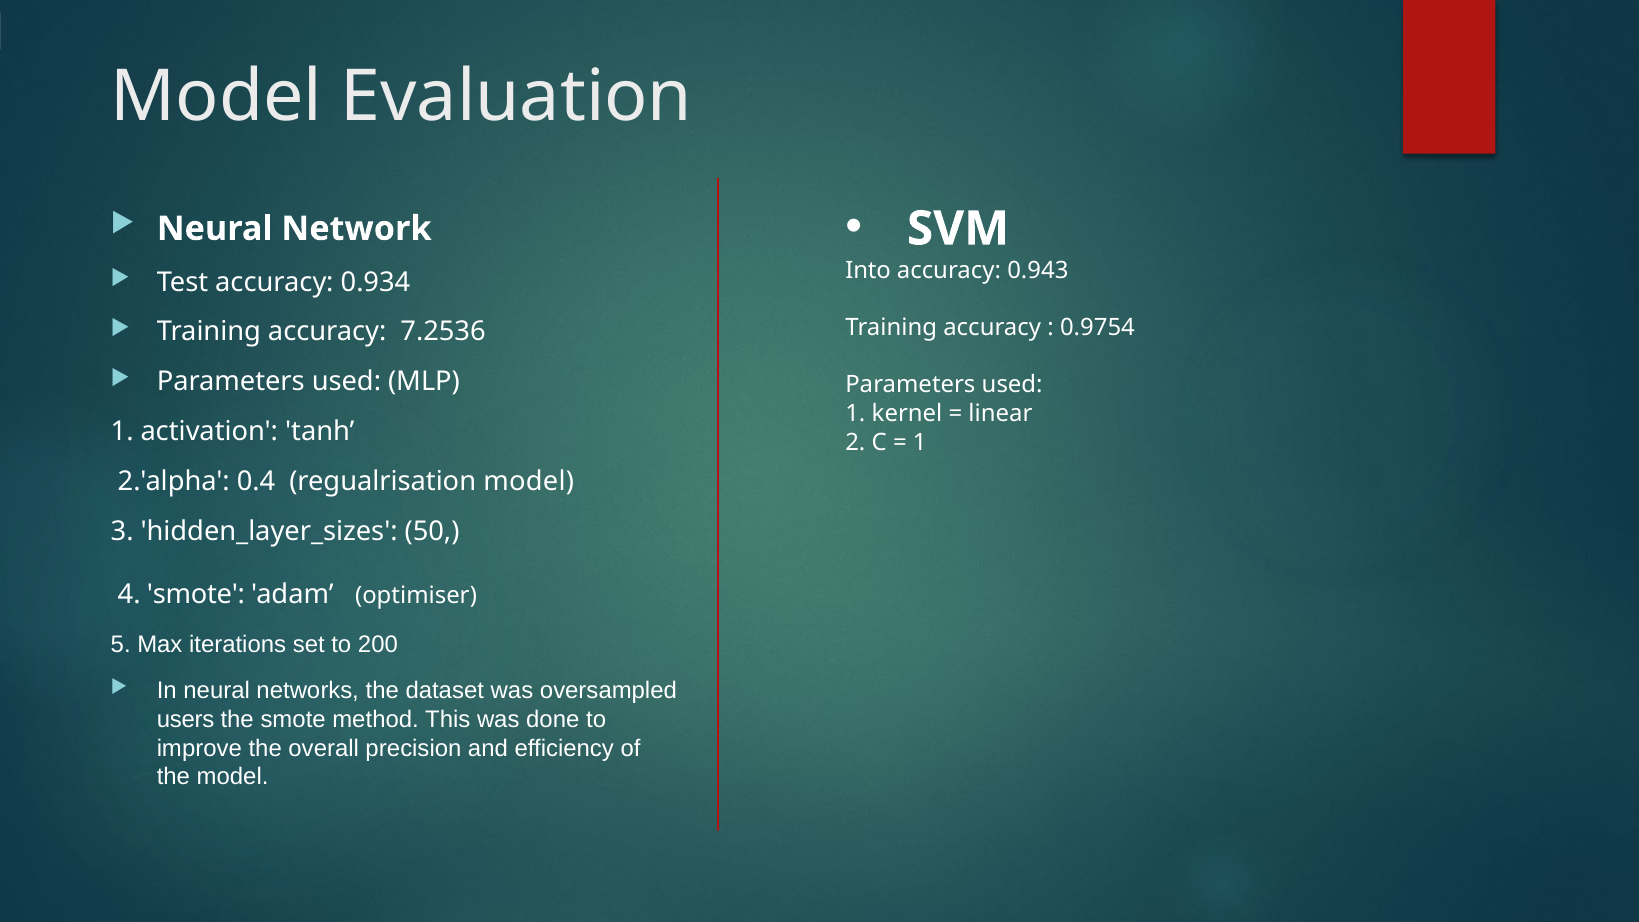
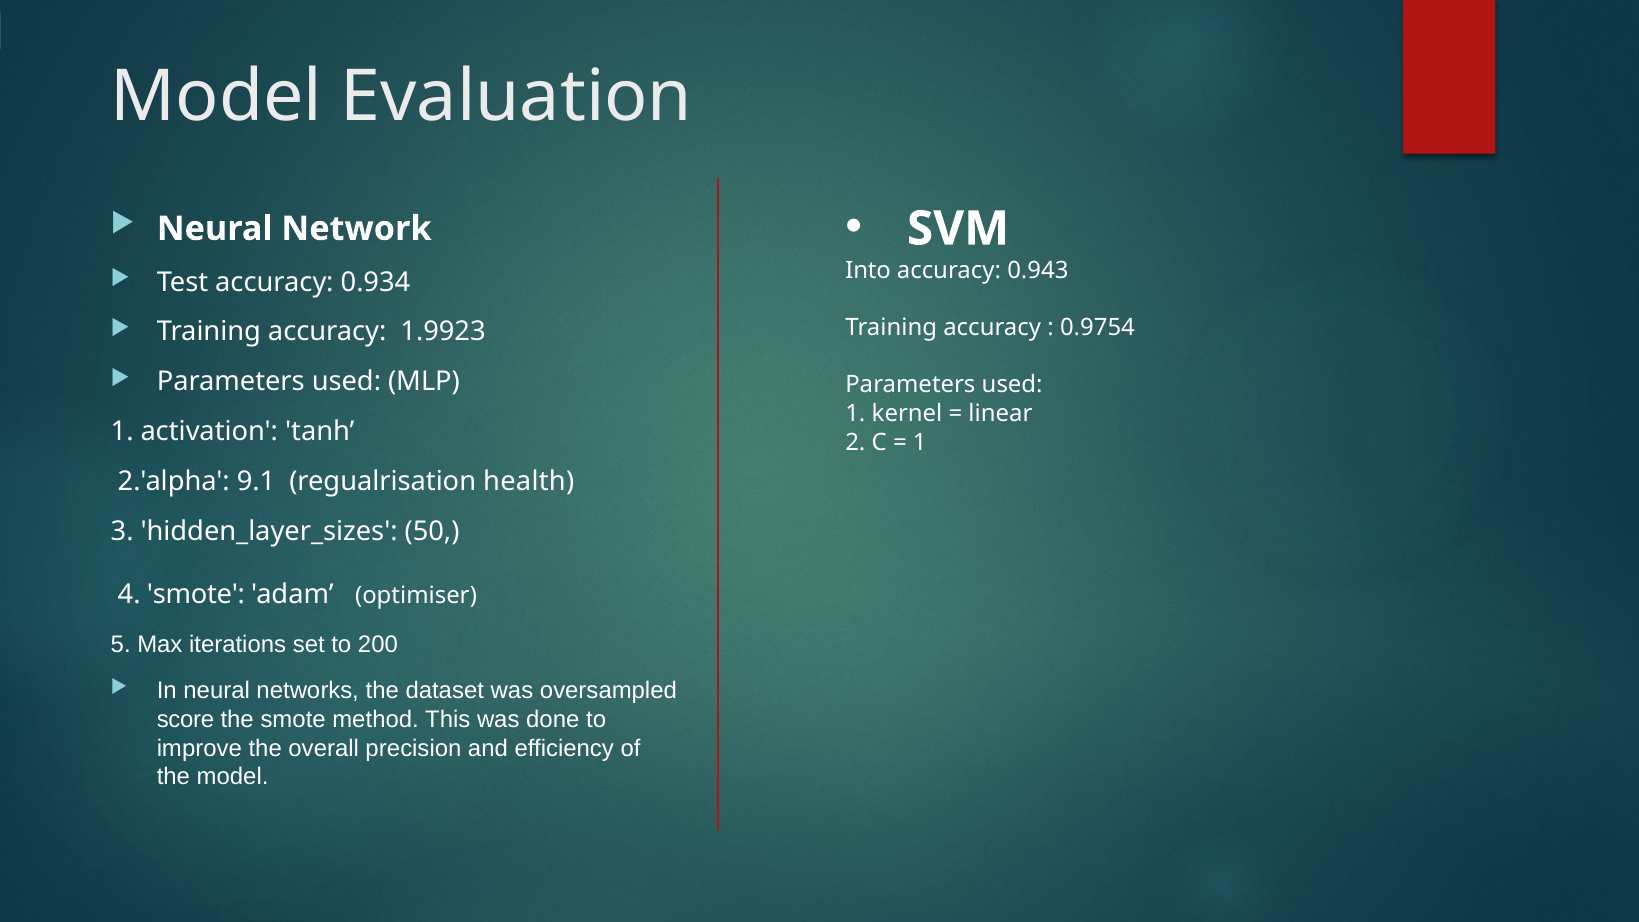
7.2536: 7.2536 -> 1.9923
0.4: 0.4 -> 9.1
regualrisation model: model -> health
users: users -> score
